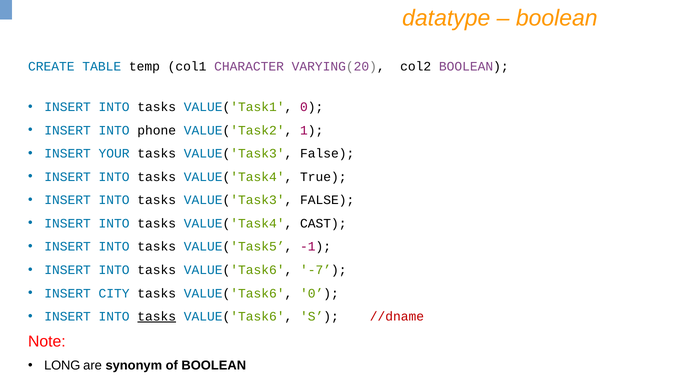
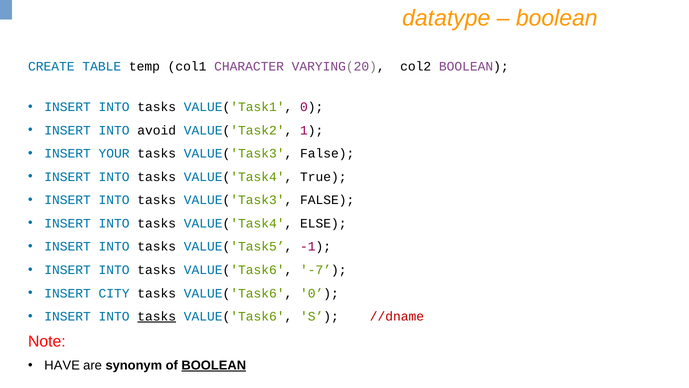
phone: phone -> avoid
CAST: CAST -> ELSE
LONG: LONG -> HAVE
BOOLEAN at (214, 365) underline: none -> present
